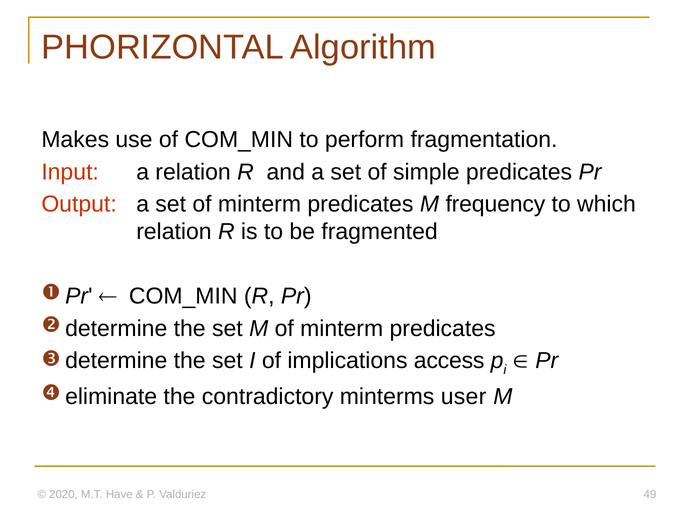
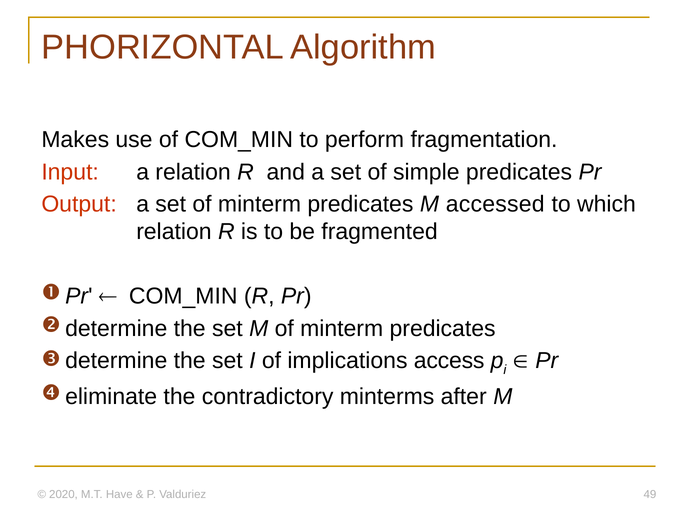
frequency: frequency -> accessed
user: user -> after
